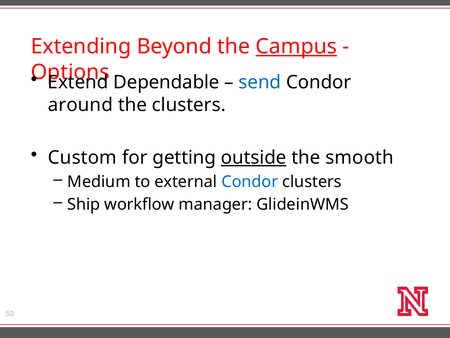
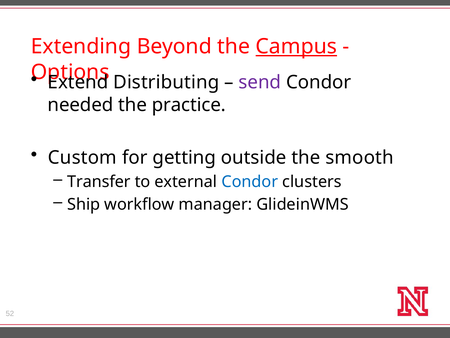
Dependable: Dependable -> Distributing
send colour: blue -> purple
around: around -> needed
the clusters: clusters -> practice
outside underline: present -> none
Medium: Medium -> Transfer
